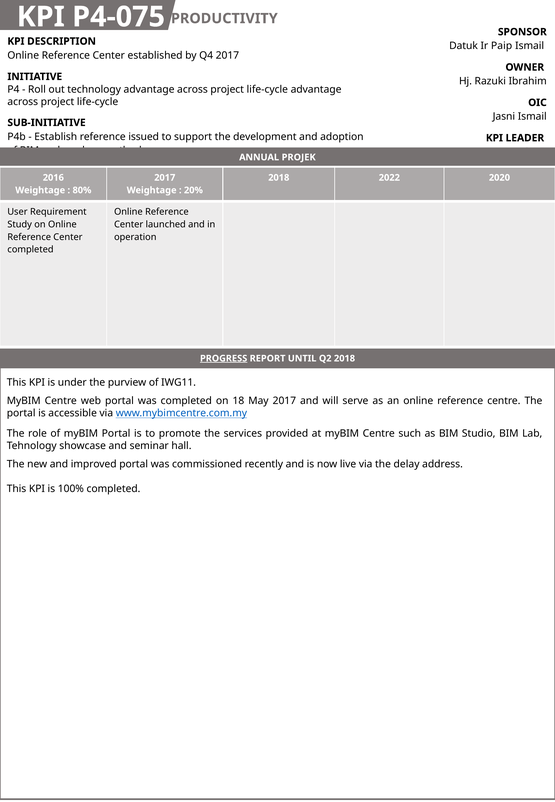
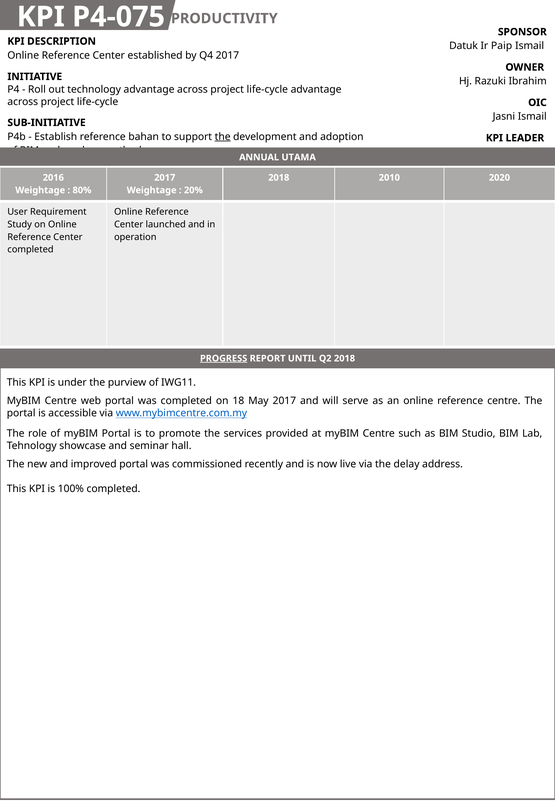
issued: issued -> bahan
the at (223, 137) underline: none -> present
PROJEK: PROJEK -> UTAMA
2022: 2022 -> 2010
